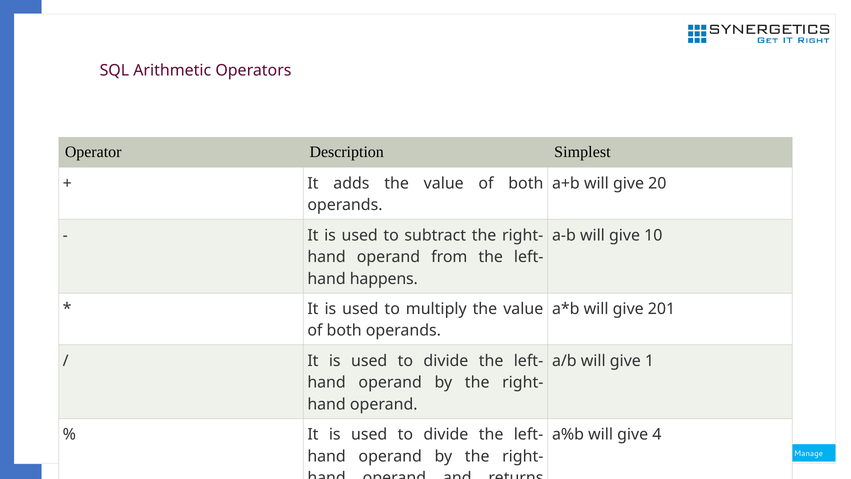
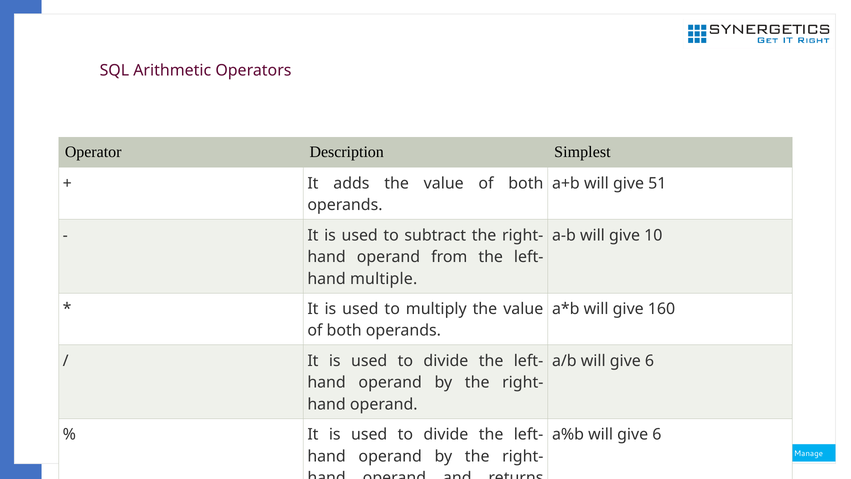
20: 20 -> 51
happens: happens -> multiple
201: 201 -> 160
a/b will give 1: 1 -> 6
a%b will give 4: 4 -> 6
